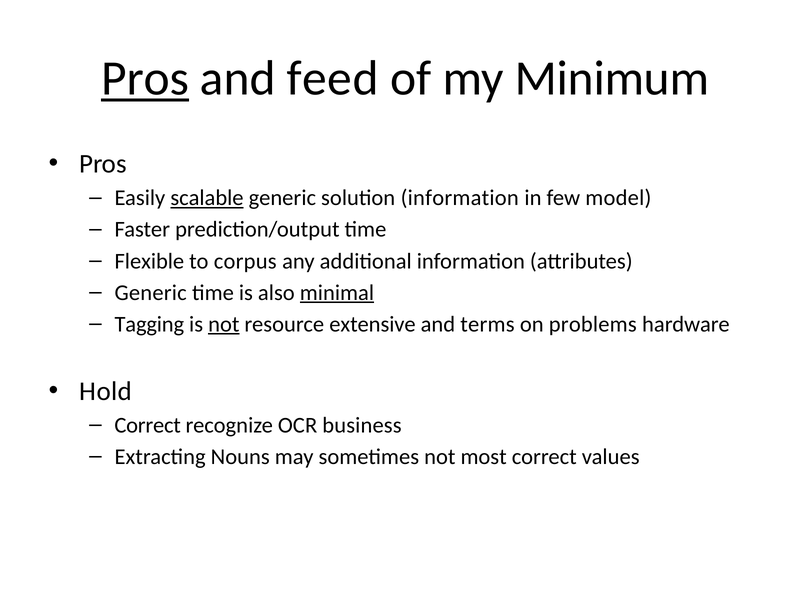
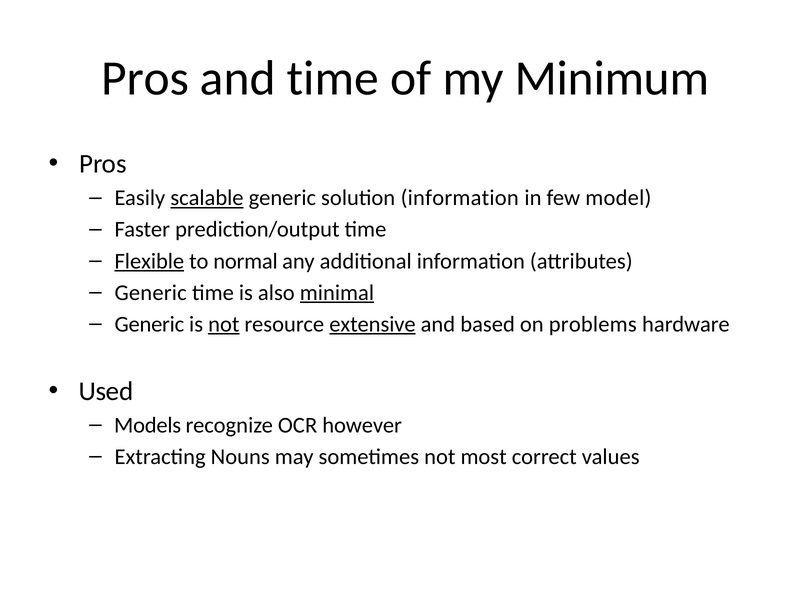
Pros at (145, 79) underline: present -> none
and feed: feed -> time
Flexible underline: none -> present
corpus: corpus -> normal
Tagging at (149, 324): Tagging -> Generic
extensive underline: none -> present
terms: terms -> based
Hold: Hold -> Used
Correct at (148, 425): Correct -> Models
business: business -> however
